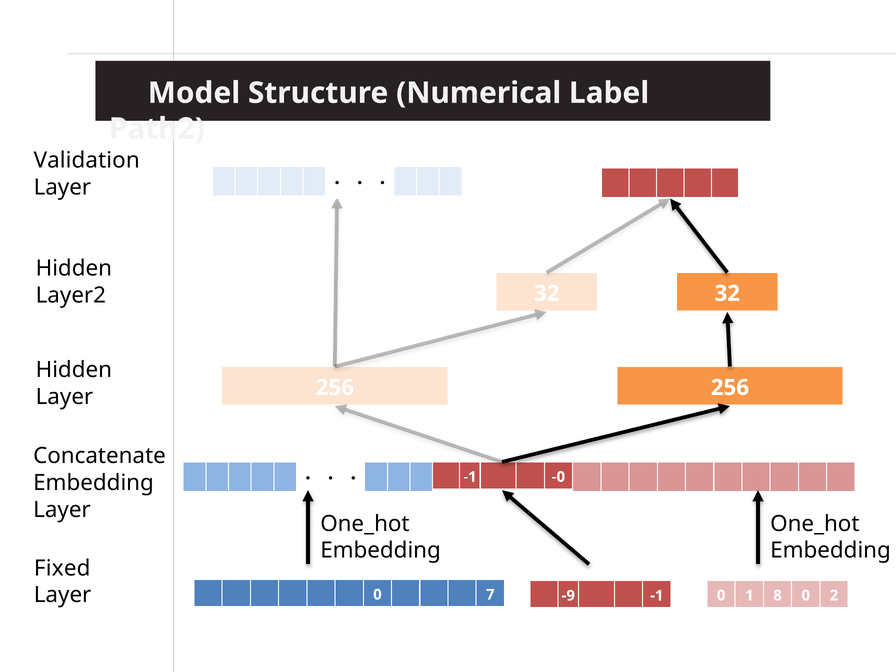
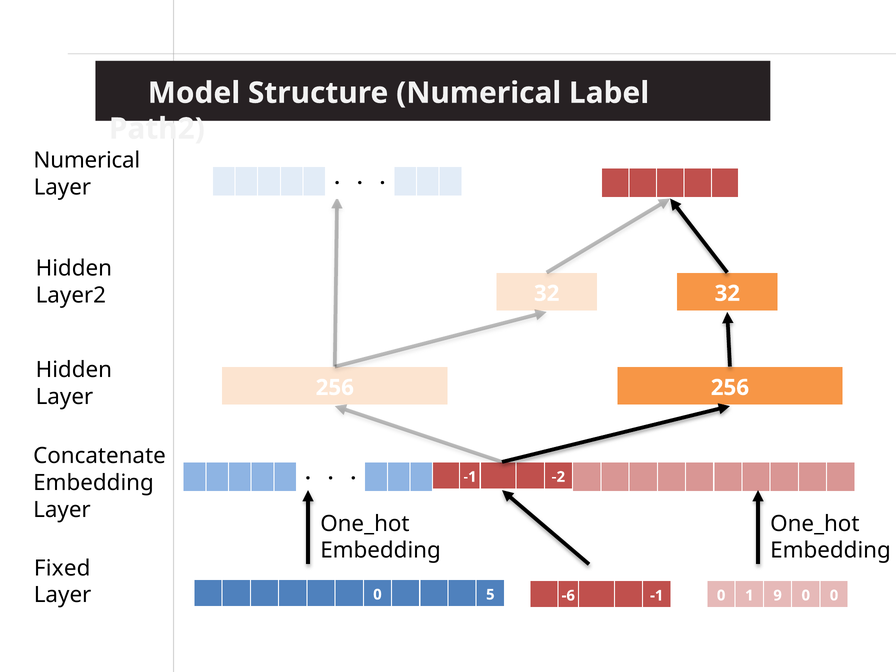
Validation at (87, 160): Validation -> Numerical
-0: -0 -> -2
7: 7 -> 5
-9: -9 -> -6
8: 8 -> 9
0 2: 2 -> 0
